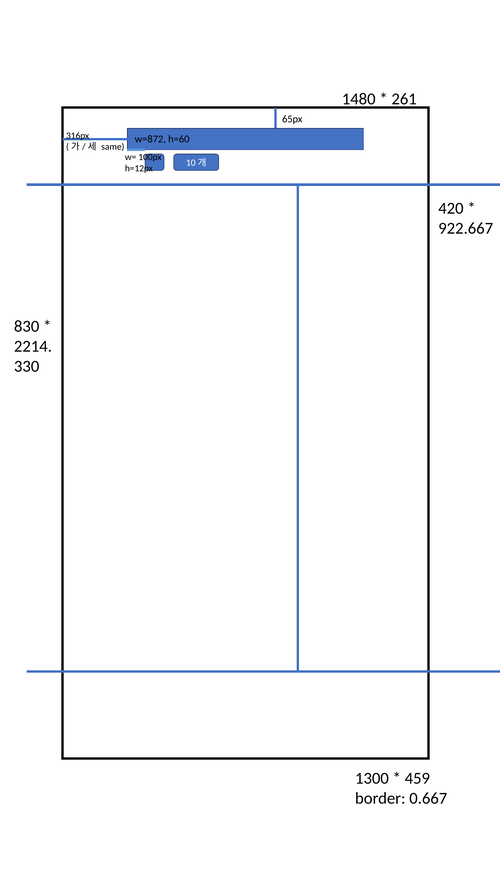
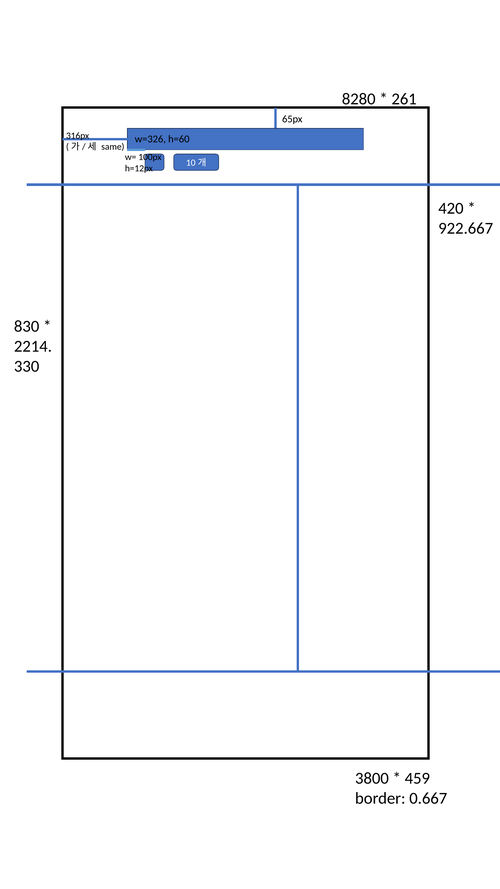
1480: 1480 -> 8280
w=872: w=872 -> w=326
1300: 1300 -> 3800
